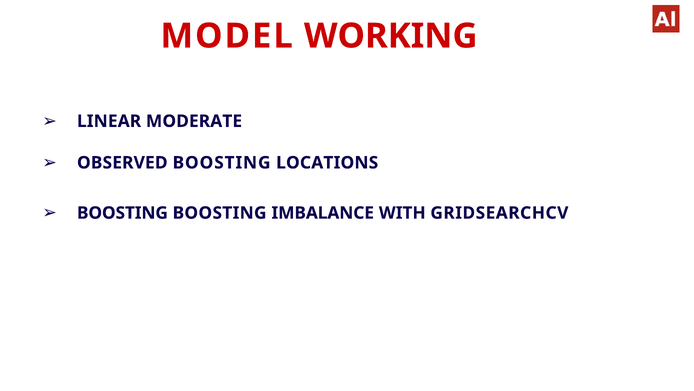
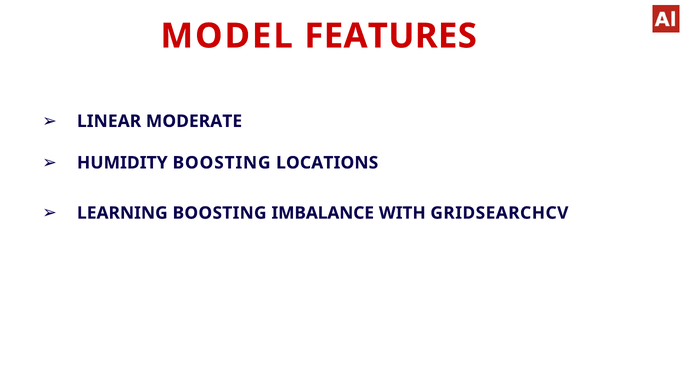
WORKING: WORKING -> FEATURES
OBSERVED: OBSERVED -> HUMIDITY
BOOSTING at (122, 213): BOOSTING -> LEARNING
